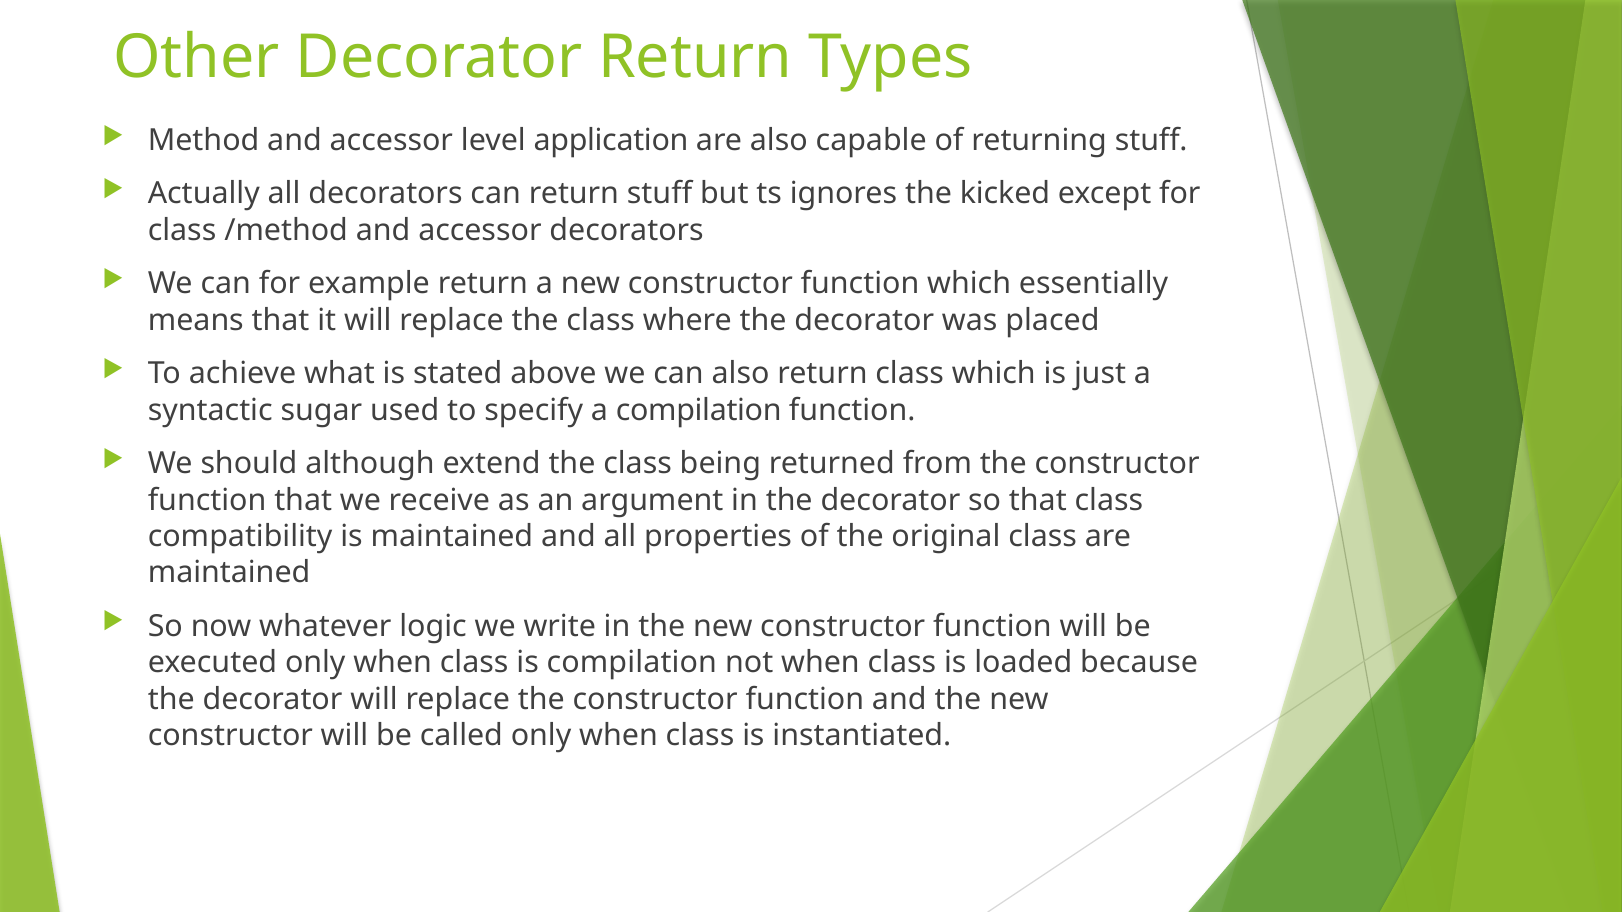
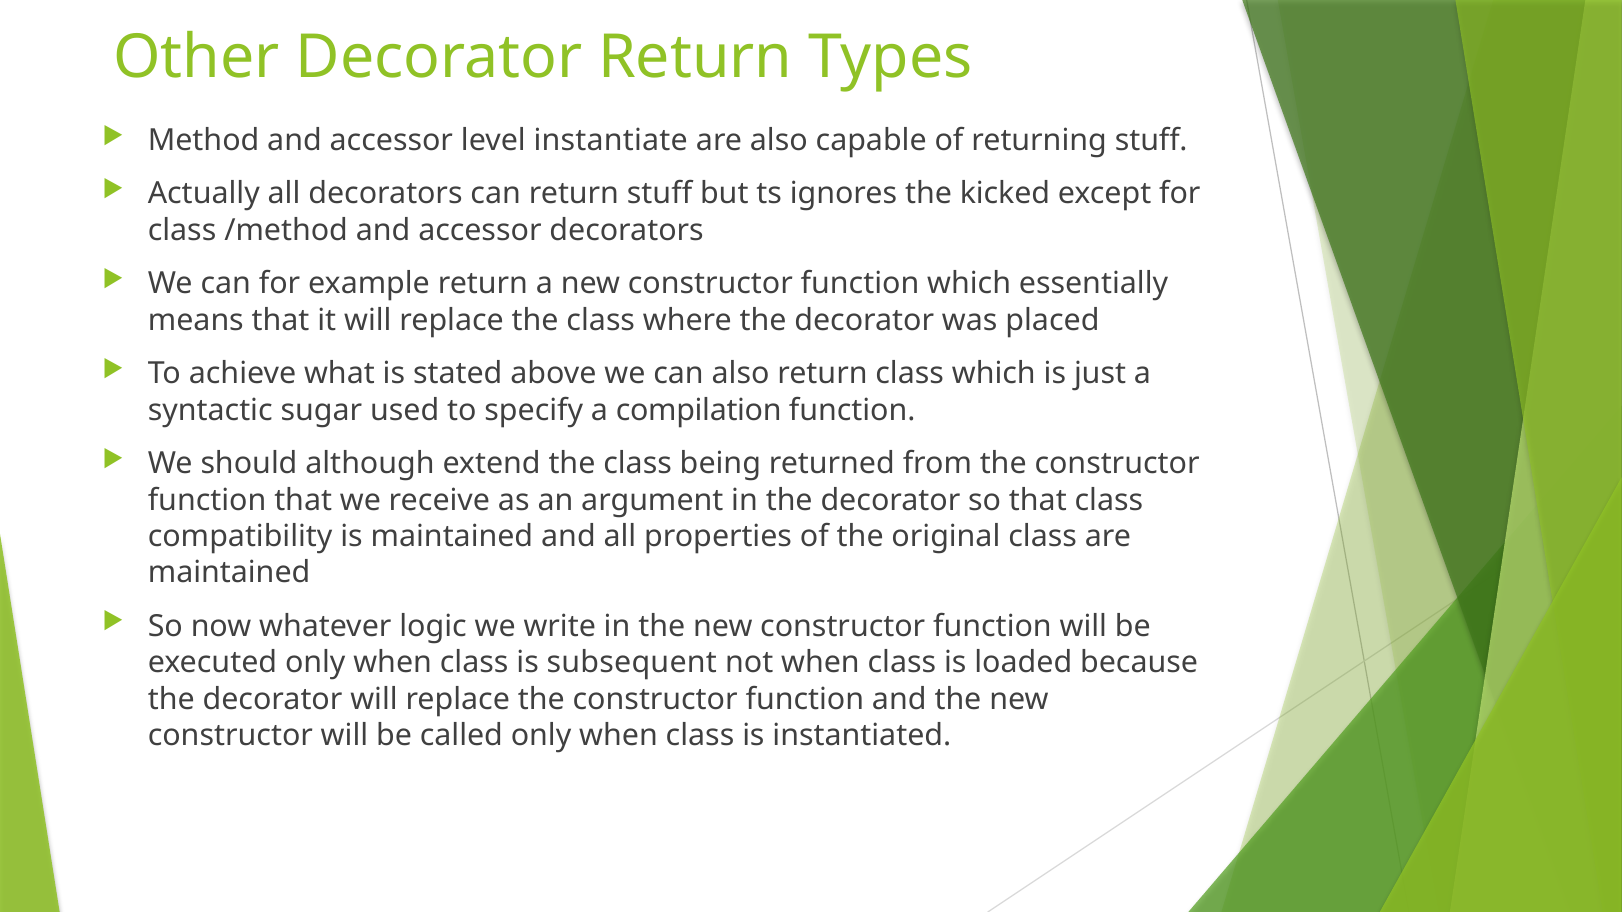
application: application -> instantiate
is compilation: compilation -> subsequent
